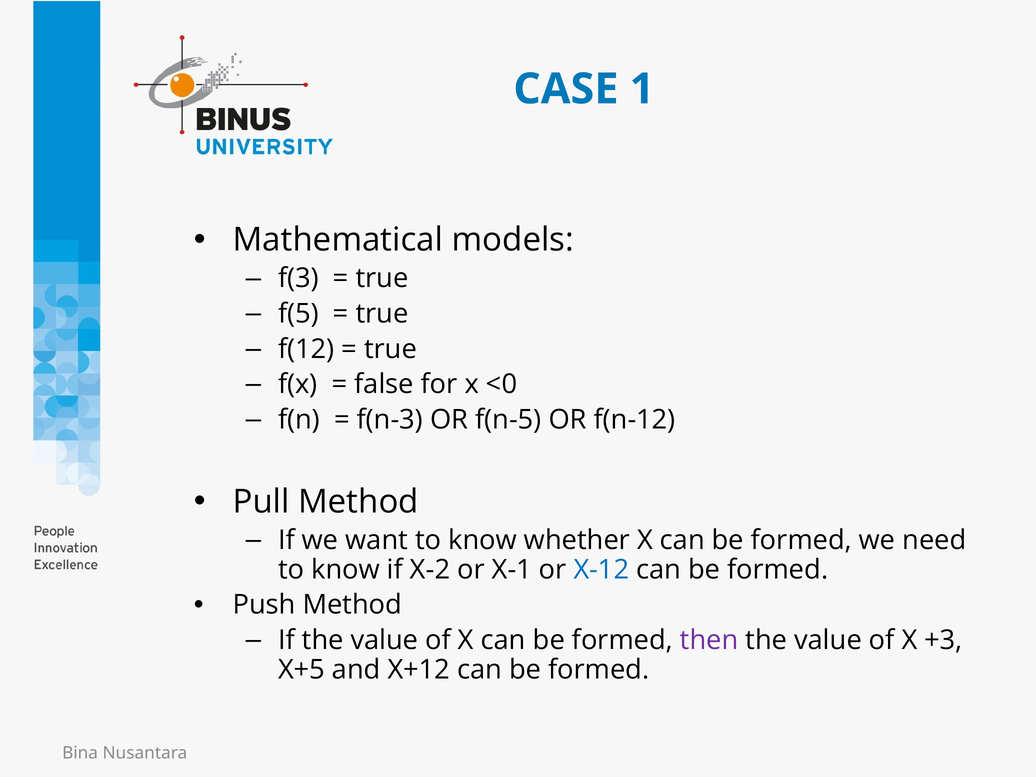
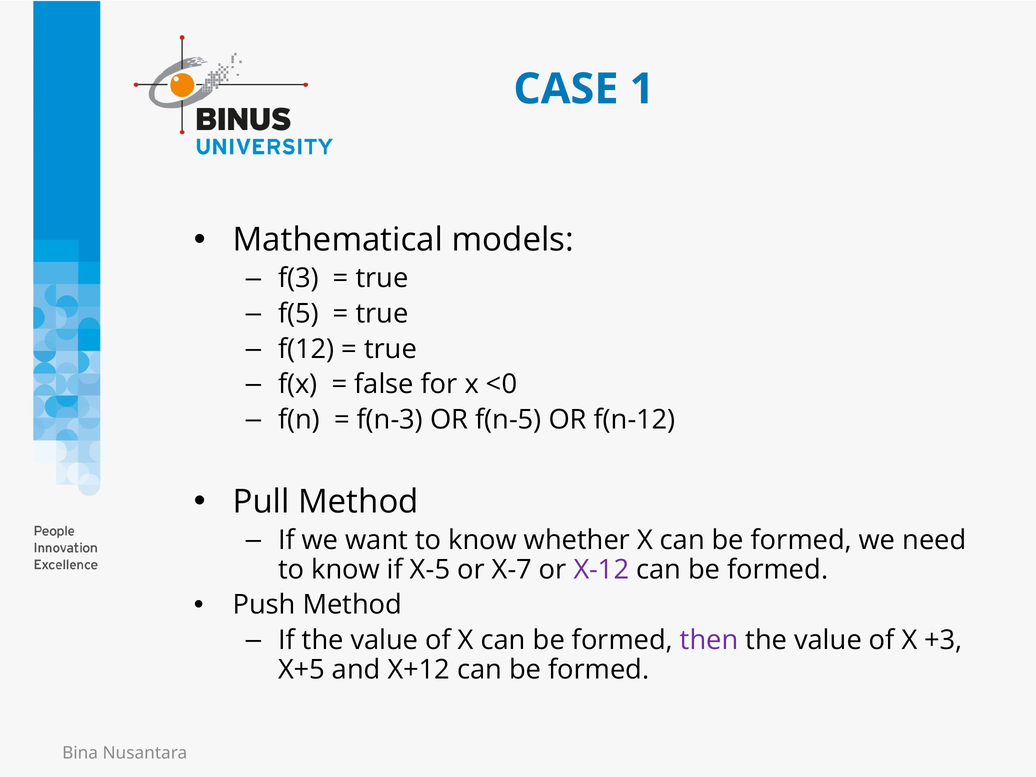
X-2: X-2 -> X-5
X-1: X-1 -> X-7
X-12 colour: blue -> purple
